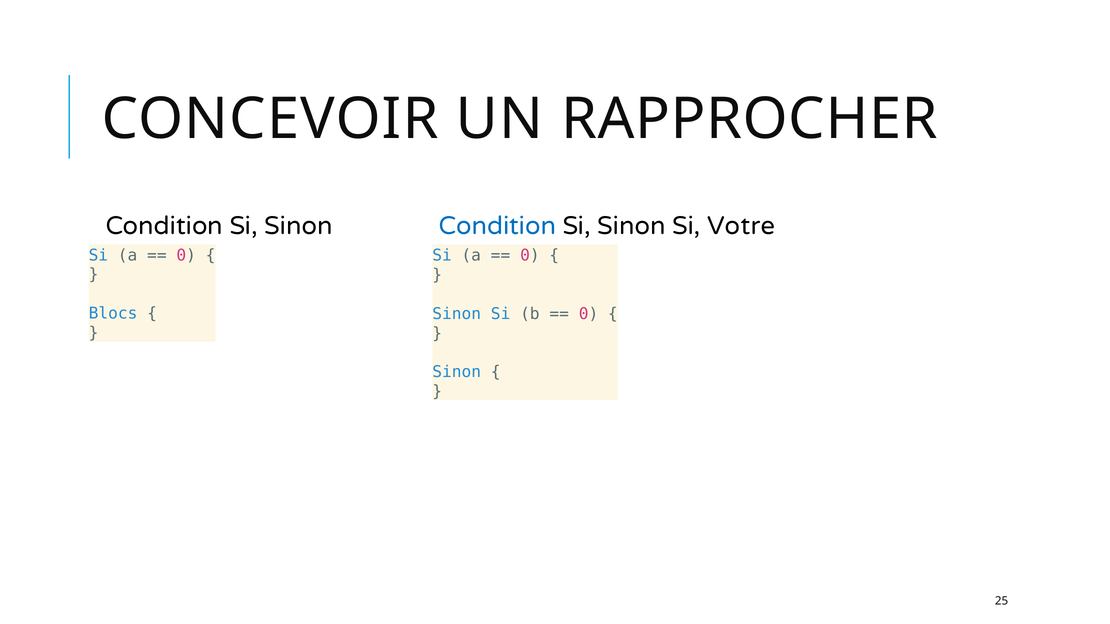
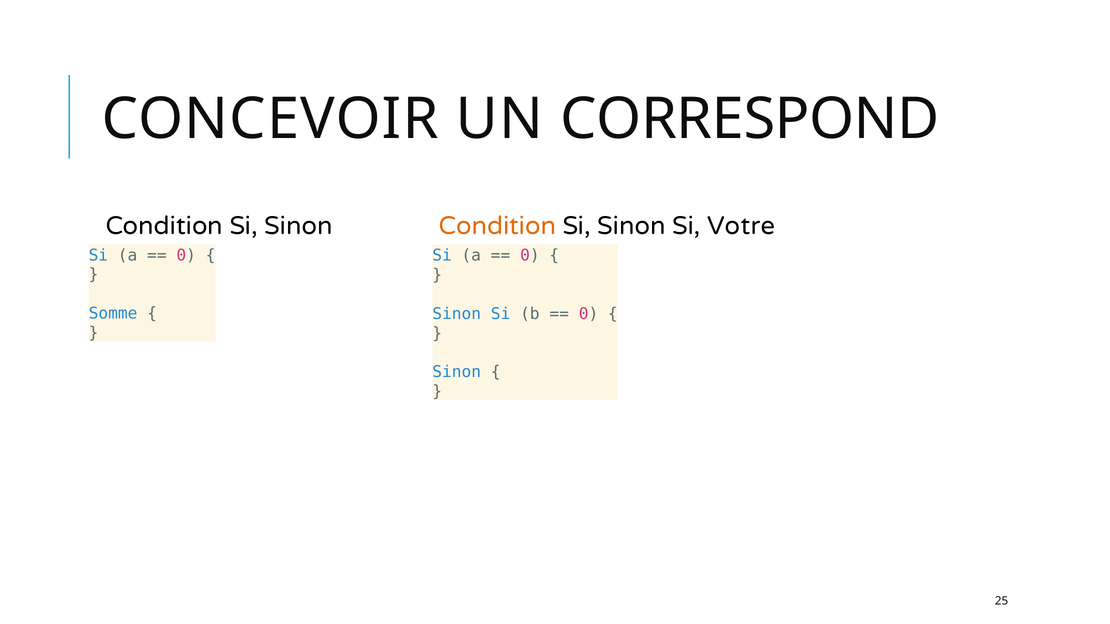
RAPPROCHER: RAPPROCHER -> CORRESPOND
Condition at (497, 226) colour: blue -> orange
Blocs: Blocs -> Somme
